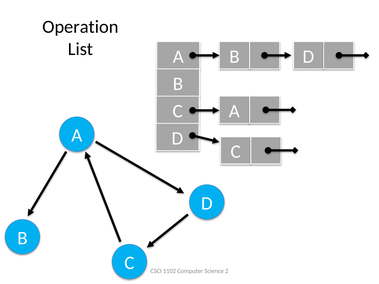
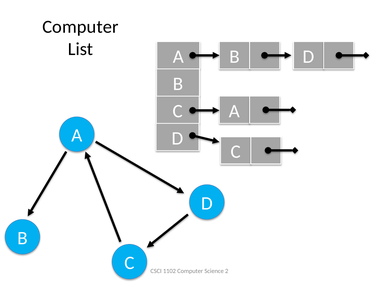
Operation at (80, 27): Operation -> Computer
